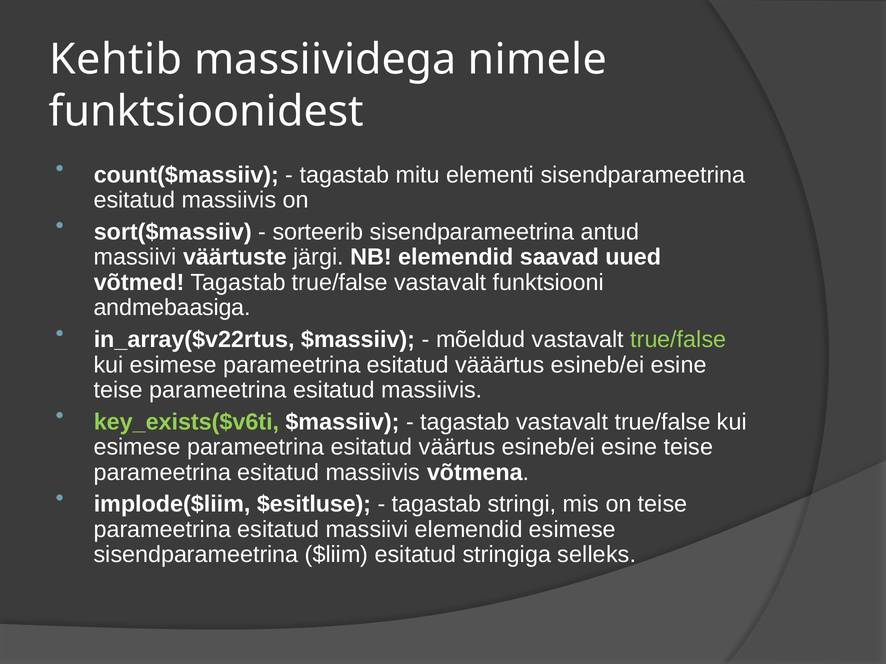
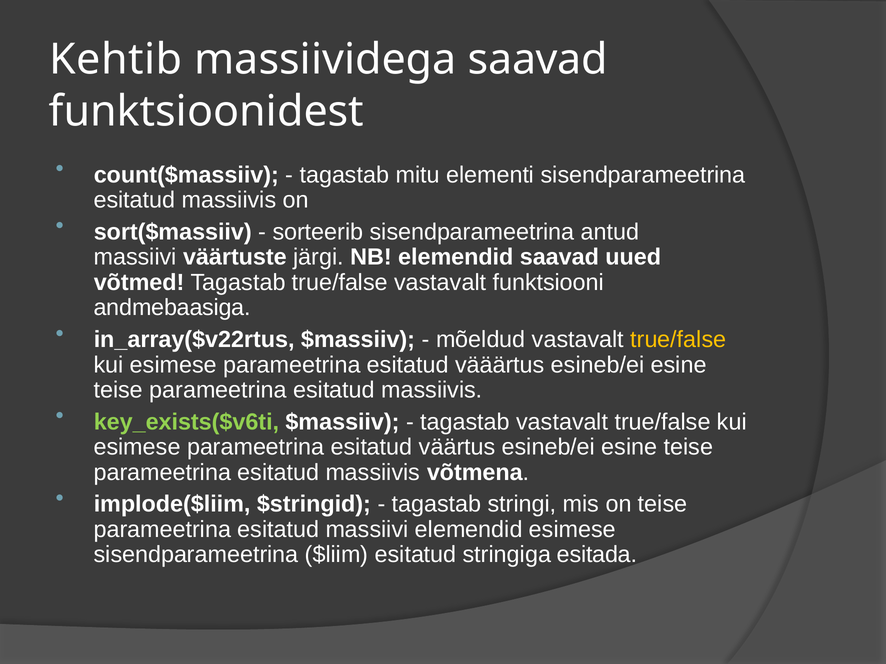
massiividega nimele: nimele -> saavad
true/false at (678, 340) colour: light green -> yellow
$esitluse: $esitluse -> $stringid
selleks: selleks -> esitada
